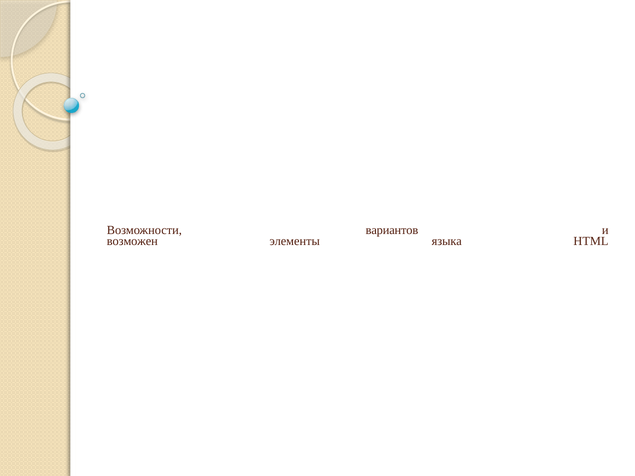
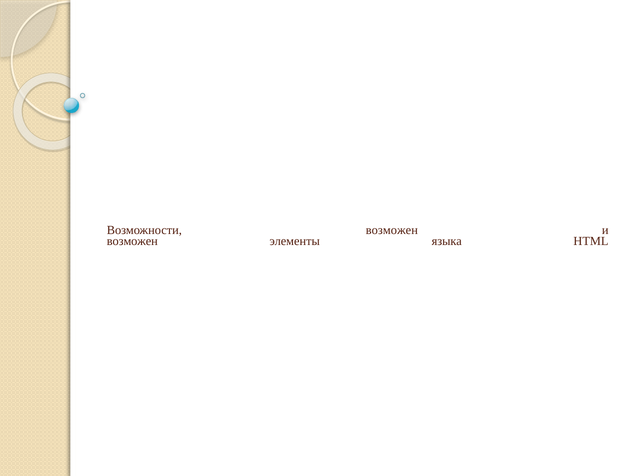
Возможности вариантов: вариантов -> возможен
